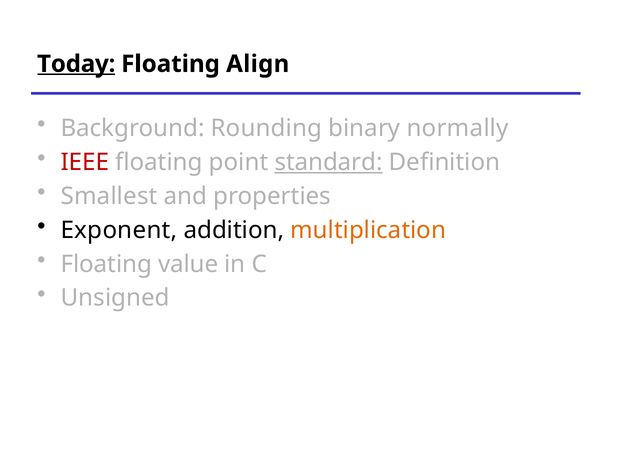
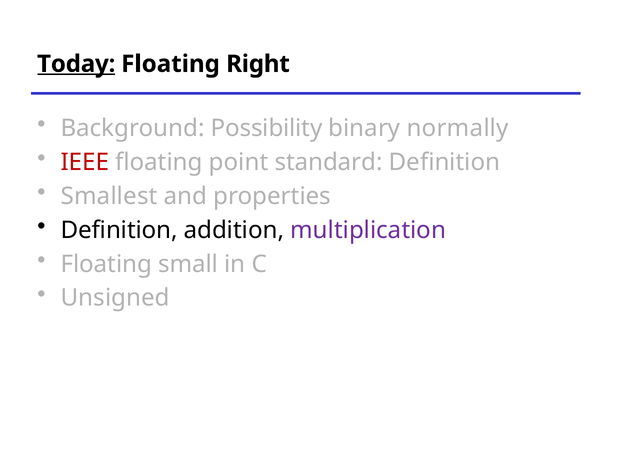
Align: Align -> Right
Rounding: Rounding -> Possibility
standard underline: present -> none
Exponent at (119, 230): Exponent -> Definition
multiplication colour: orange -> purple
value: value -> small
